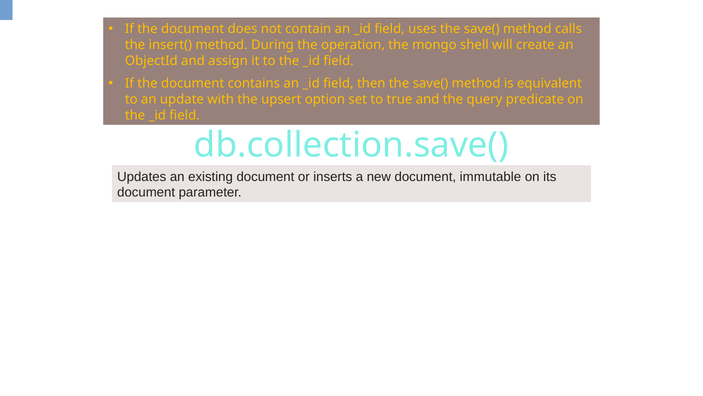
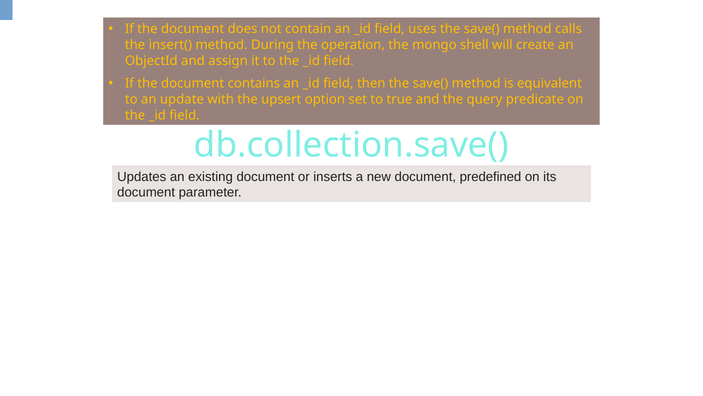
immutable: immutable -> predefined
